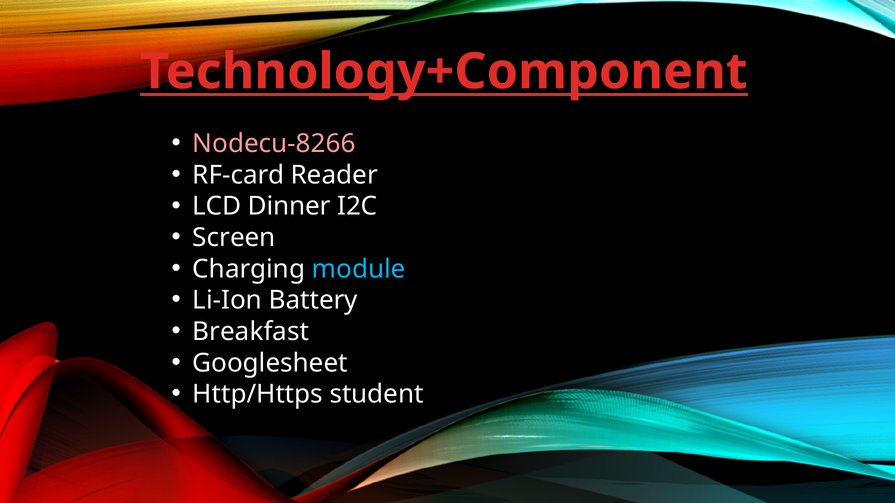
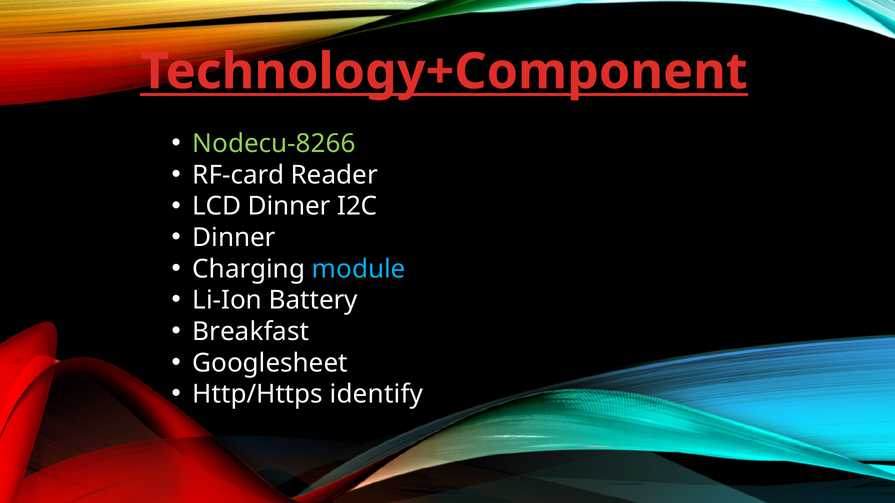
Nodecu-8266 colour: pink -> light green
Screen at (234, 238): Screen -> Dinner
student: student -> identify
